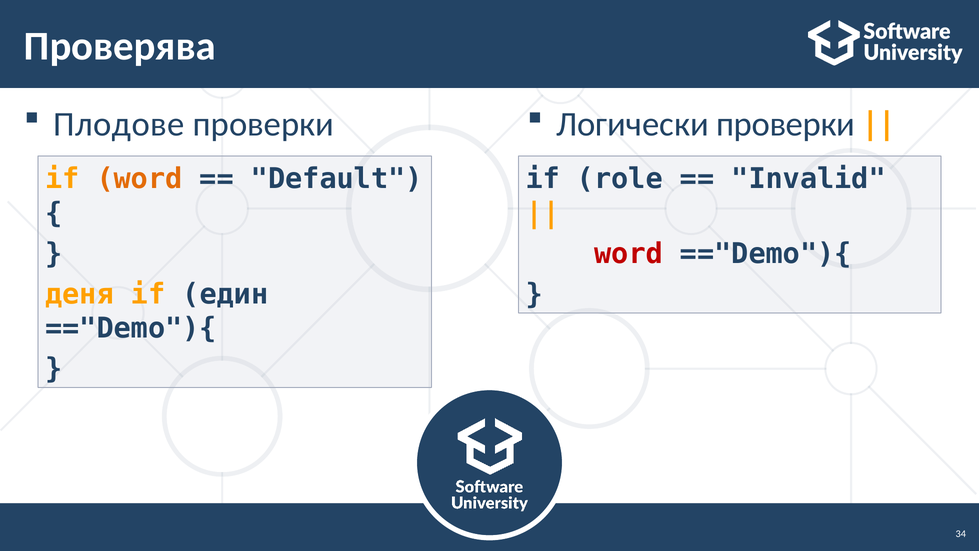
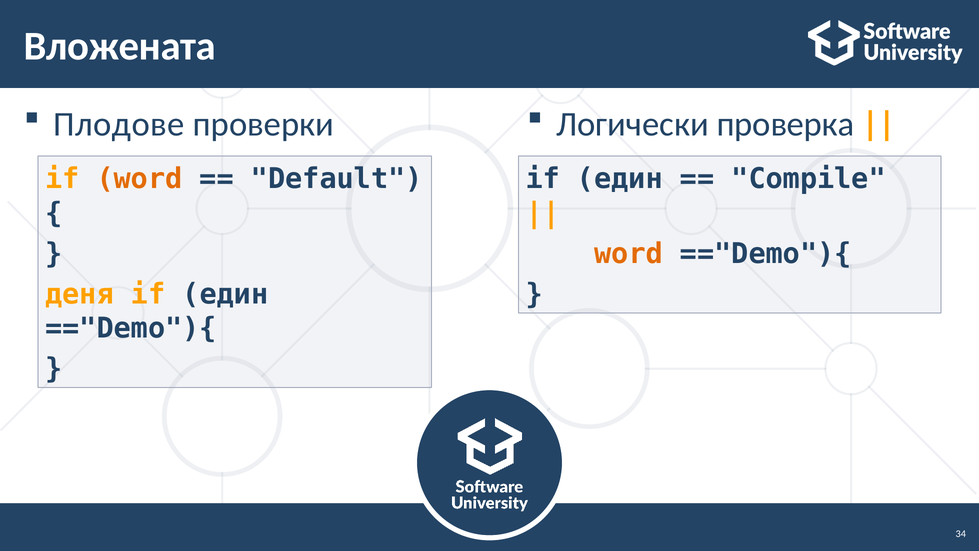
Проверява: Проверява -> Вложената
Логически проверки: проверки -> проверка
role at (620, 179): role -> един
Invalid: Invalid -> Compile
word at (629, 254) colour: red -> orange
